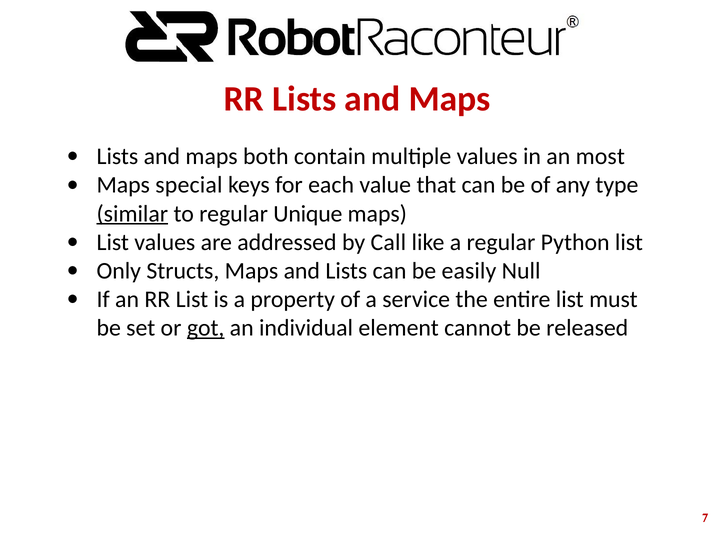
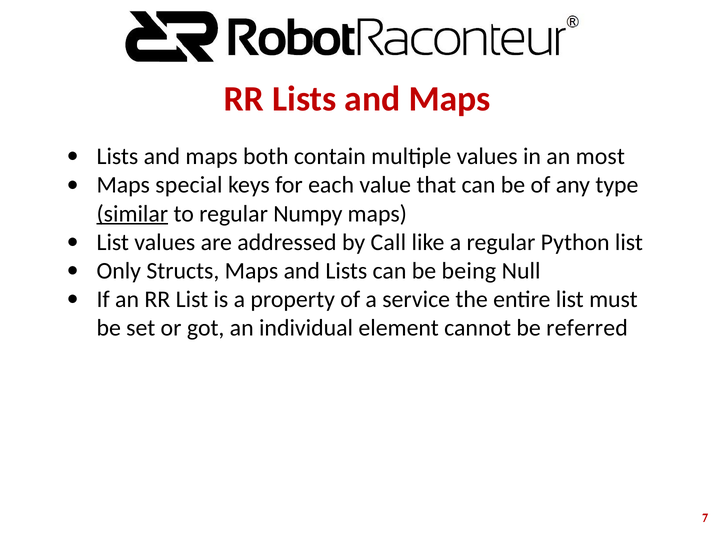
Unique: Unique -> Numpy
easily: easily -> being
got underline: present -> none
released: released -> referred
